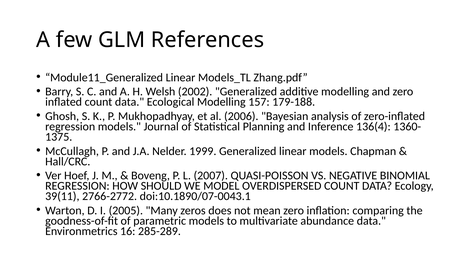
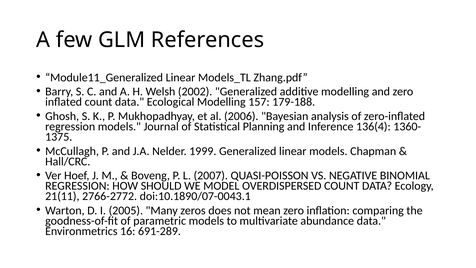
39(11: 39(11 -> 21(11
285-289: 285-289 -> 691-289
